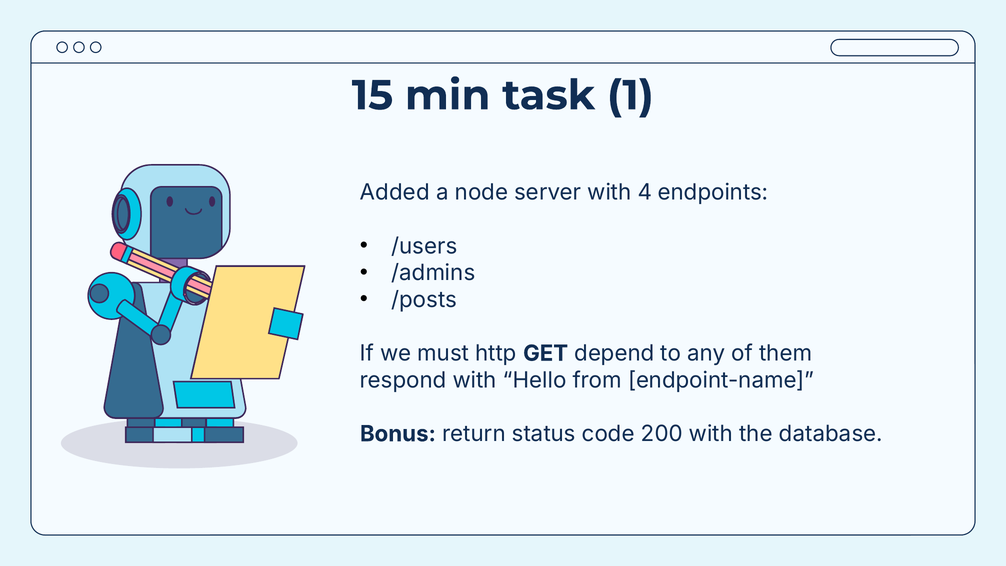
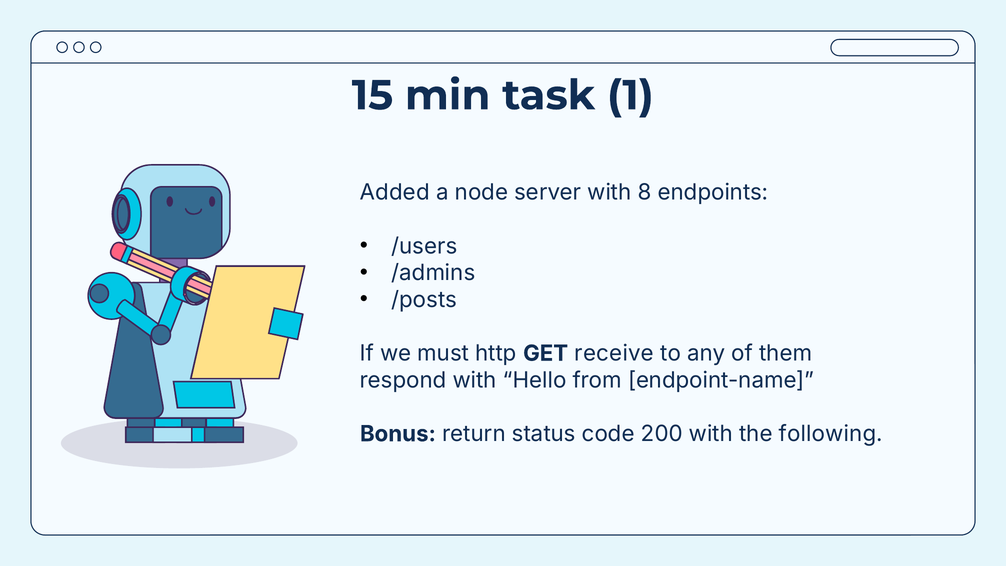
4: 4 -> 8
depend: depend -> receive
database: database -> following
